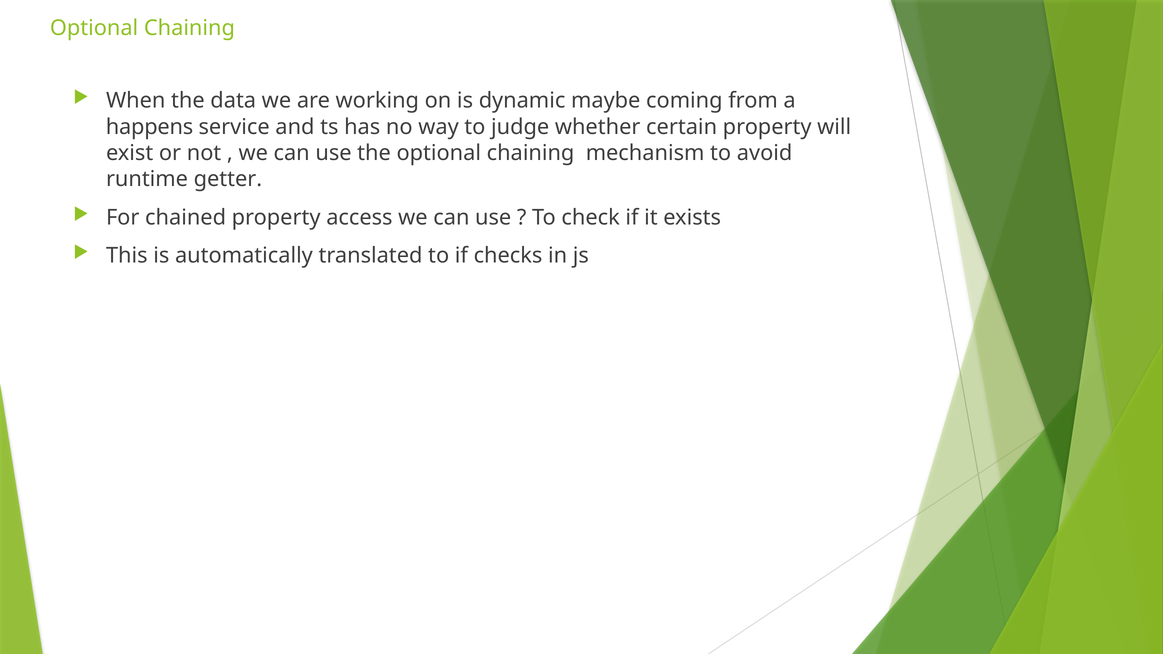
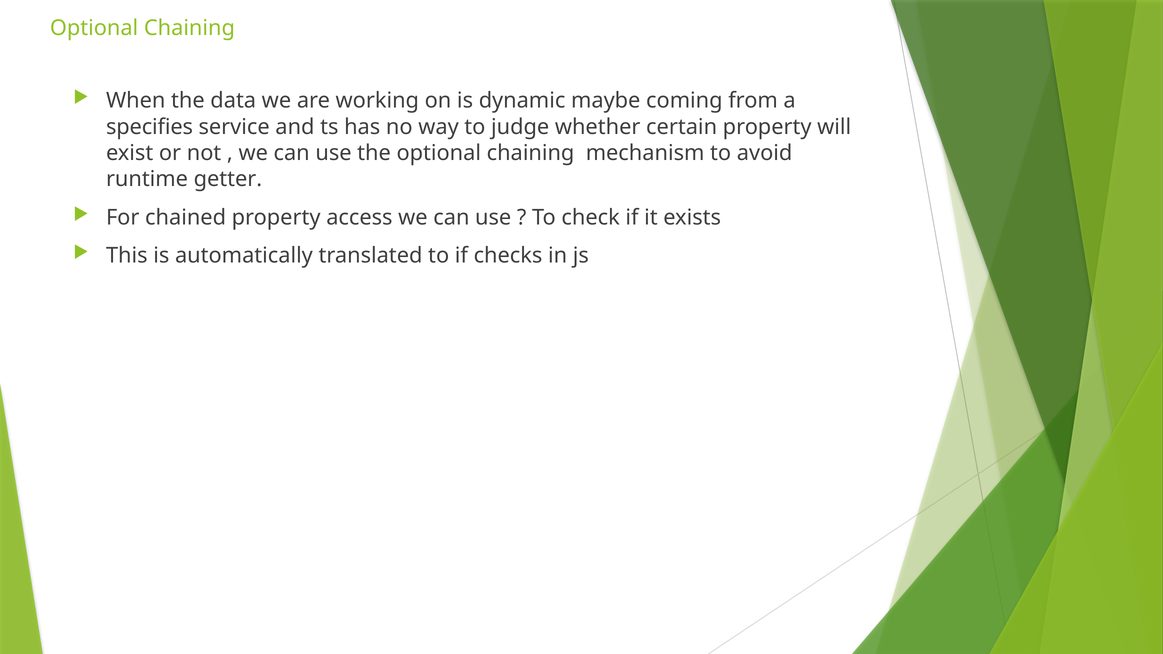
happens: happens -> specifies
